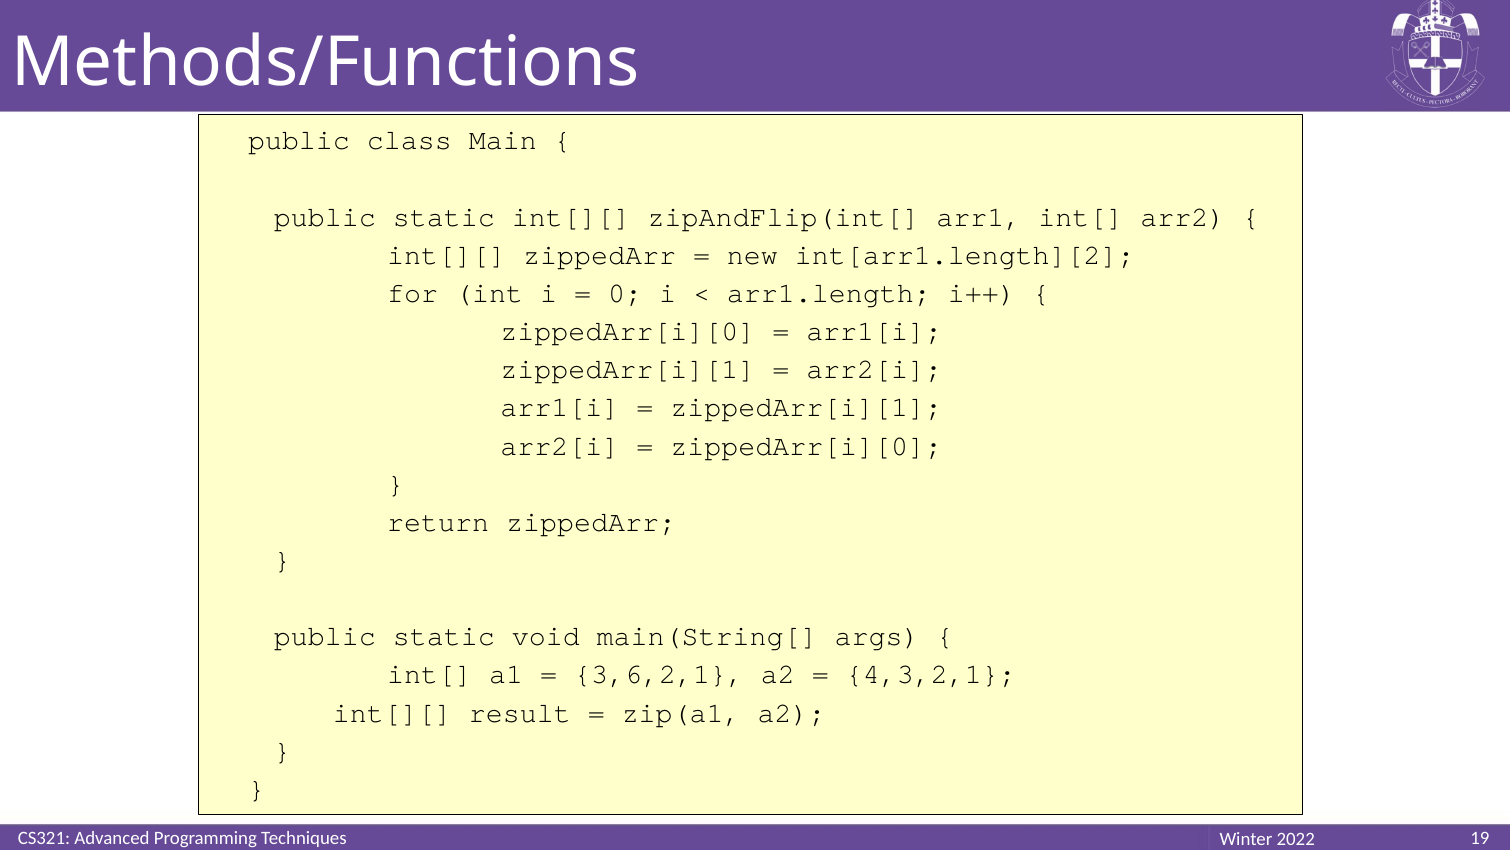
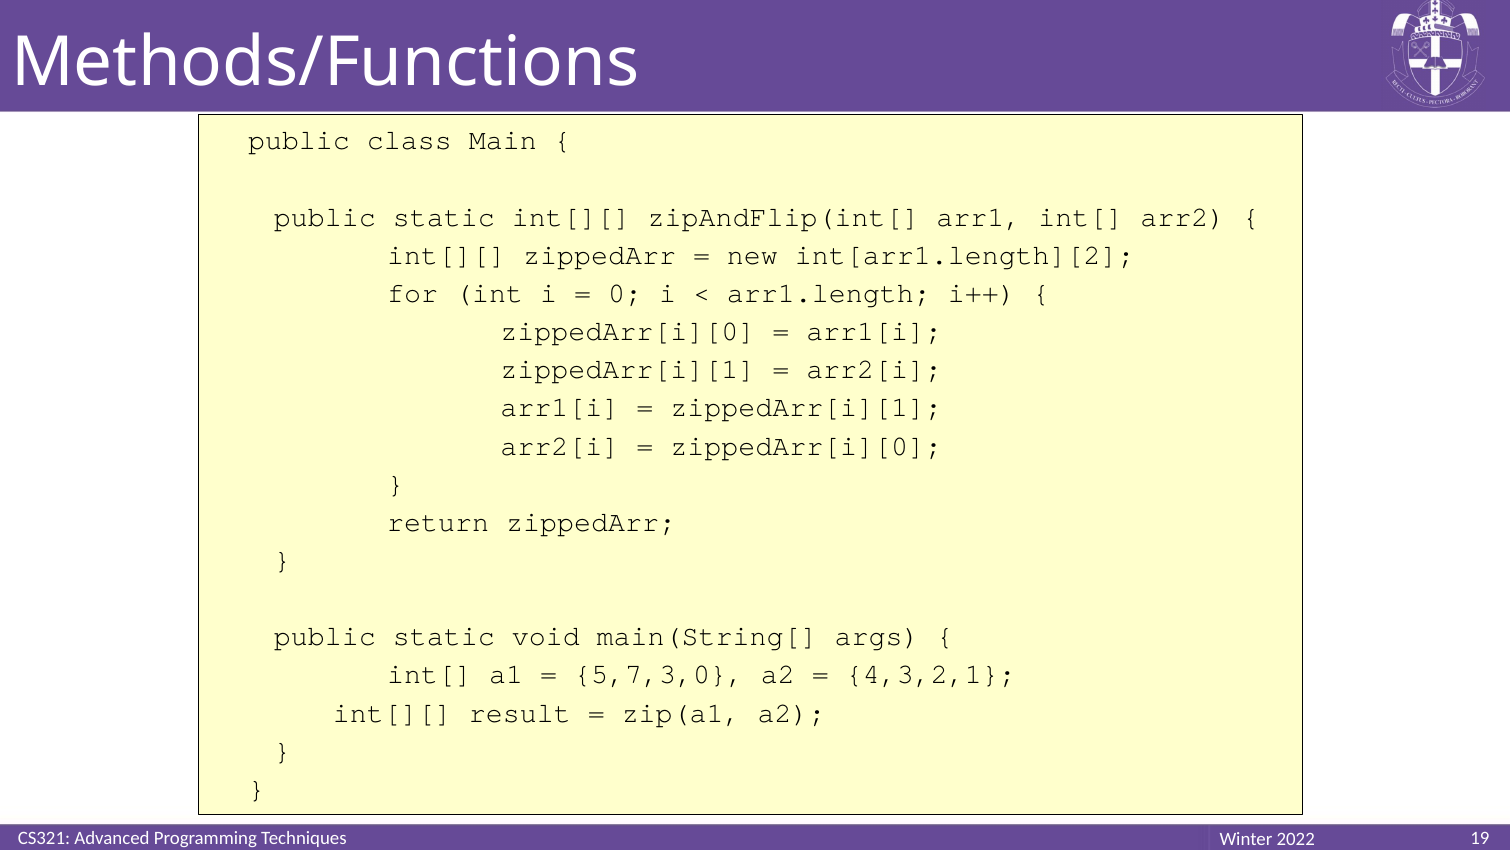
3,6,2,1: 3,6,2,1 -> 5,7,3,0
